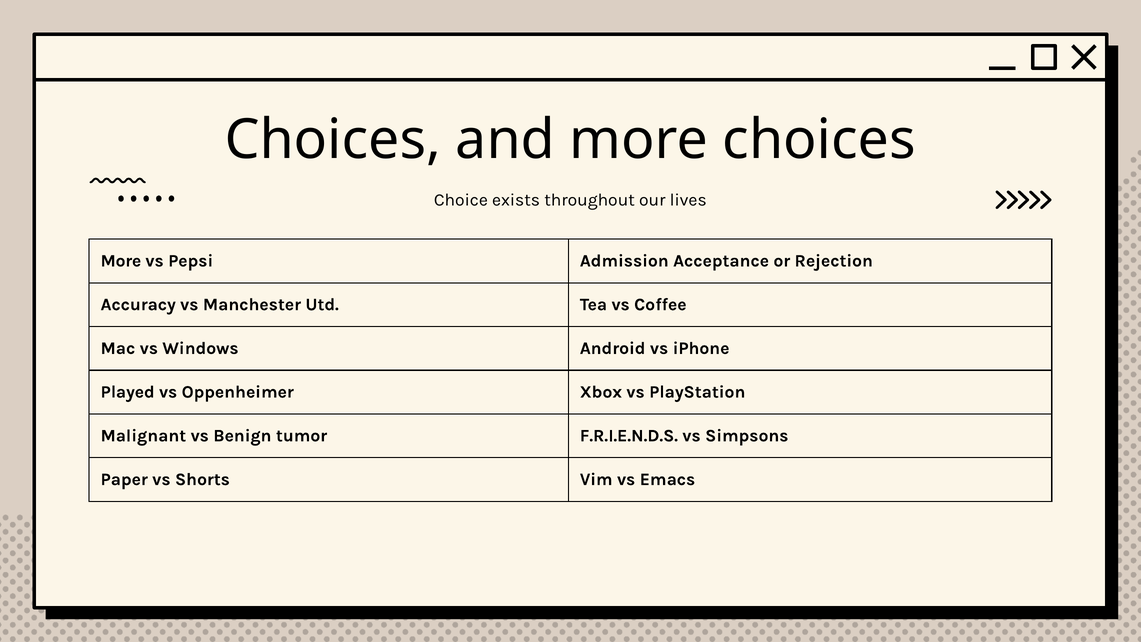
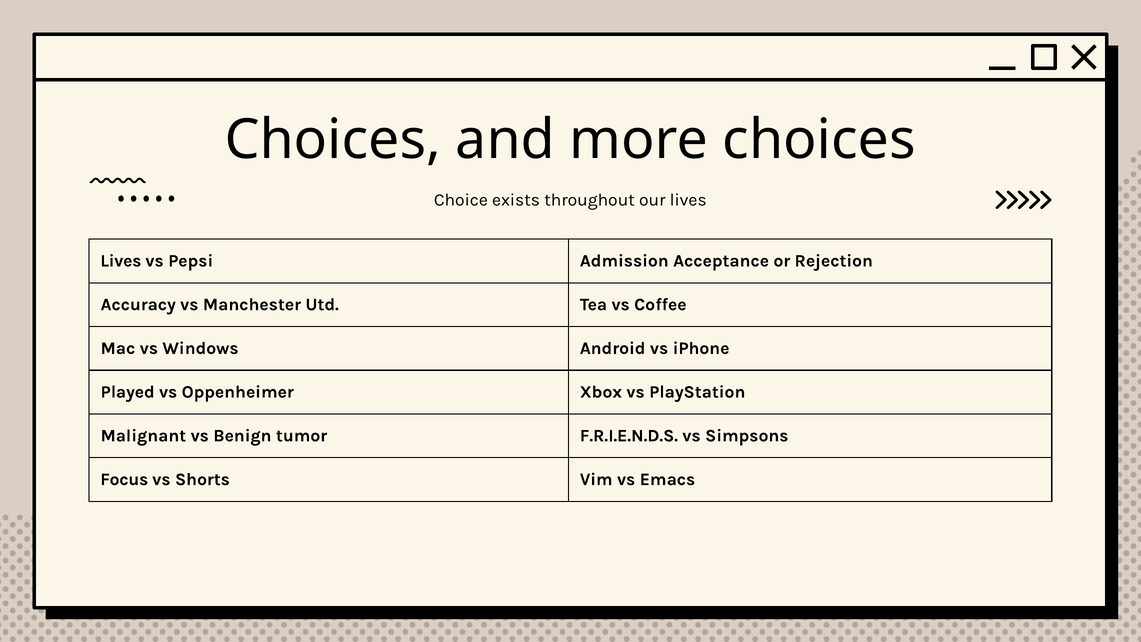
More at (121, 261): More -> Lives
Paper: Paper -> Focus
